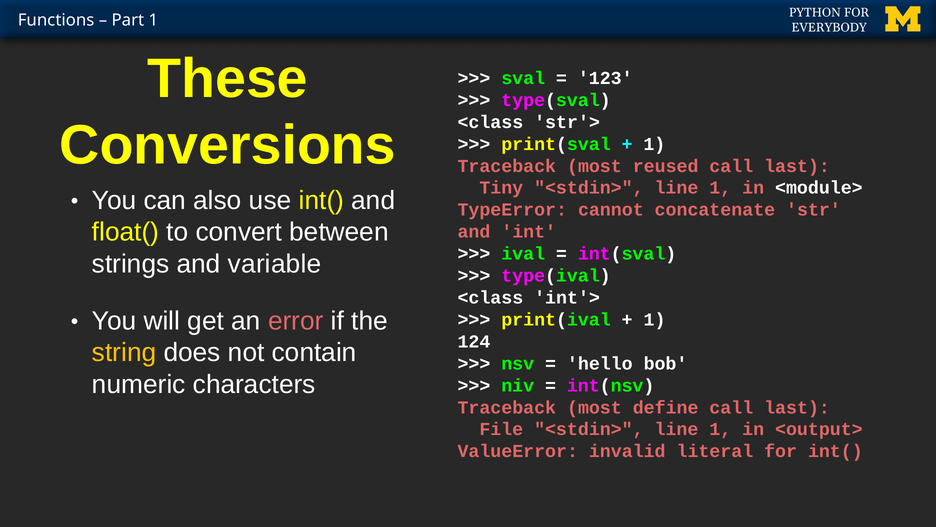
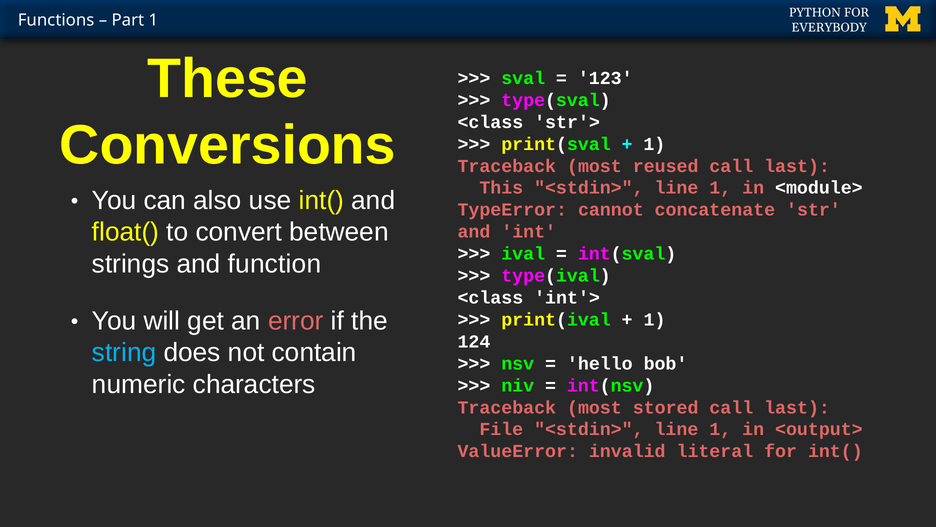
Tiny: Tiny -> This
variable: variable -> function
string colour: yellow -> light blue
define: define -> stored
